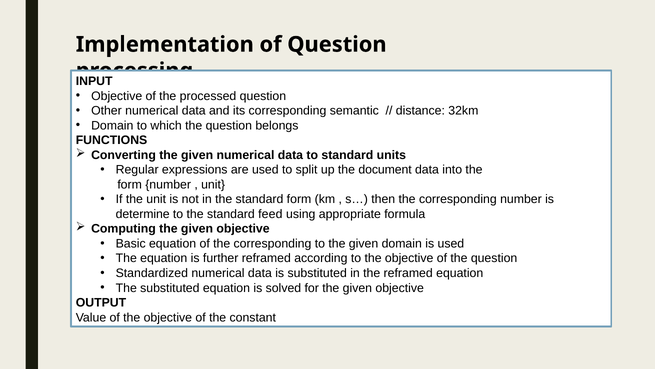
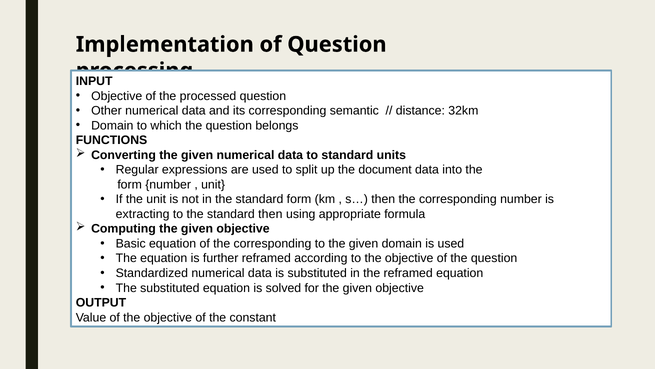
determine: determine -> extracting
standard feed: feed -> then
